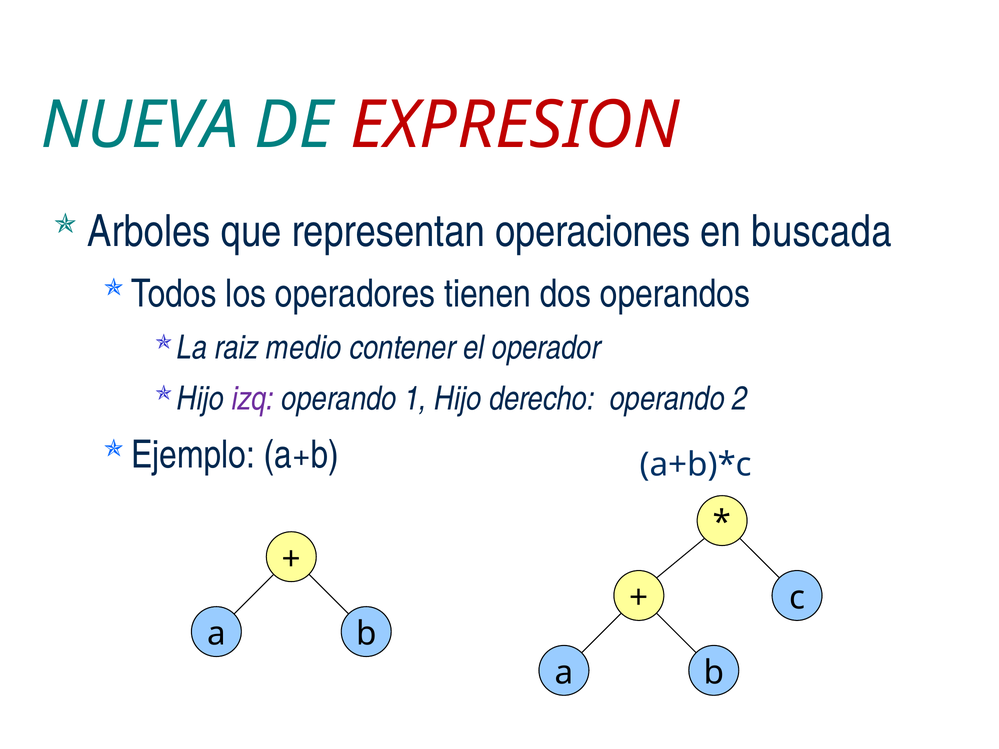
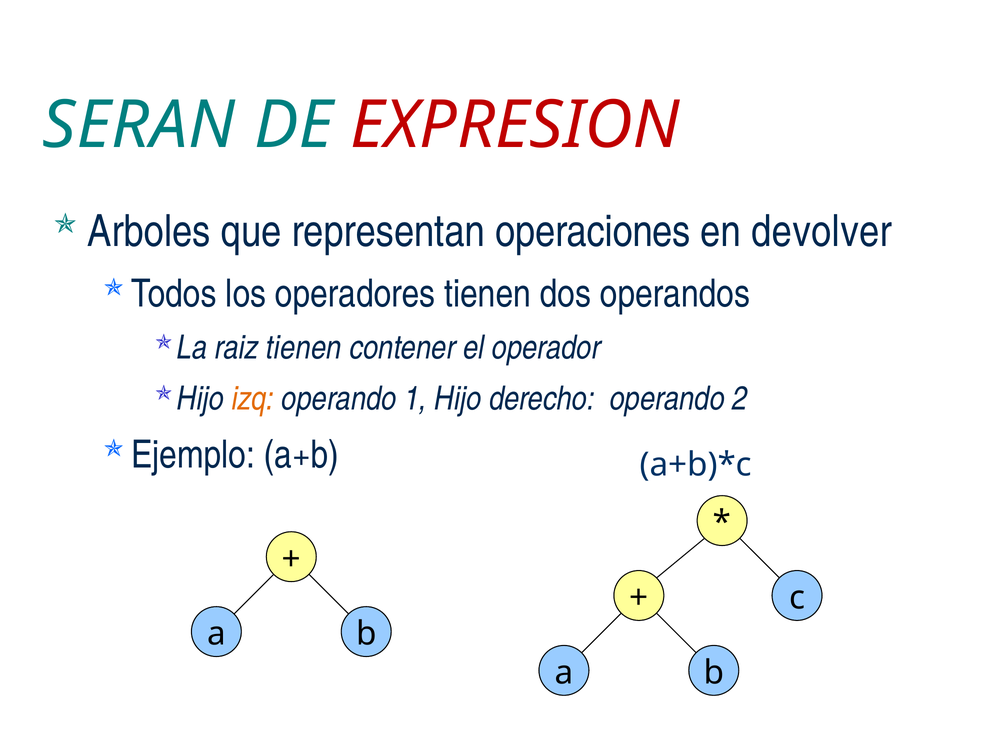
NUEVA: NUEVA -> SERAN
buscada: buscada -> devolver
raiz medio: medio -> tienen
izq colour: purple -> orange
